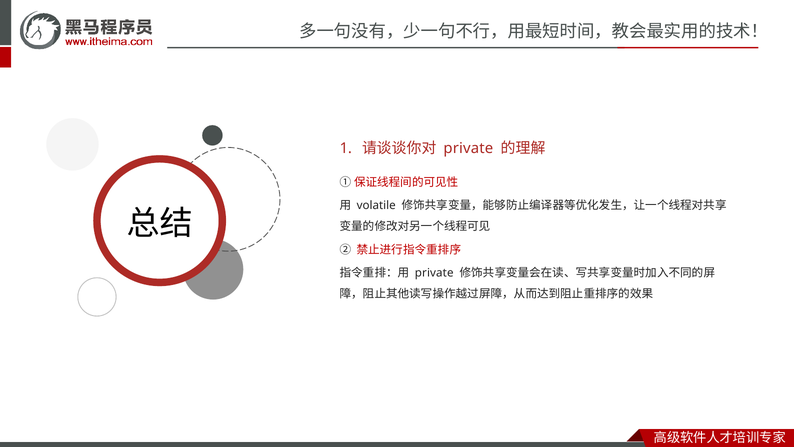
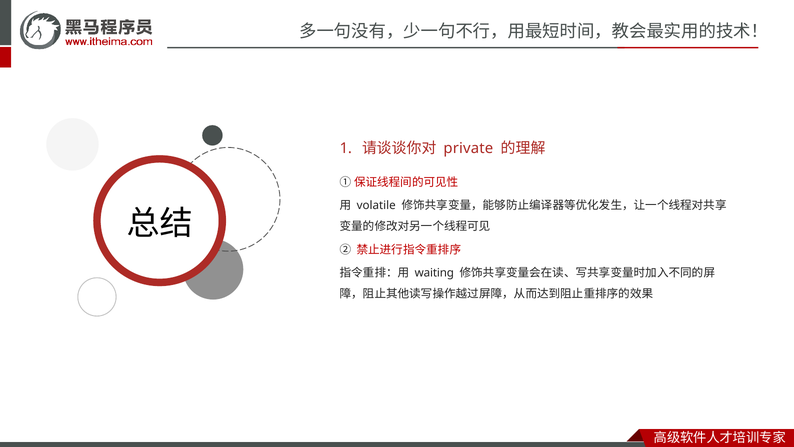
private at (434, 273): private -> waiting
